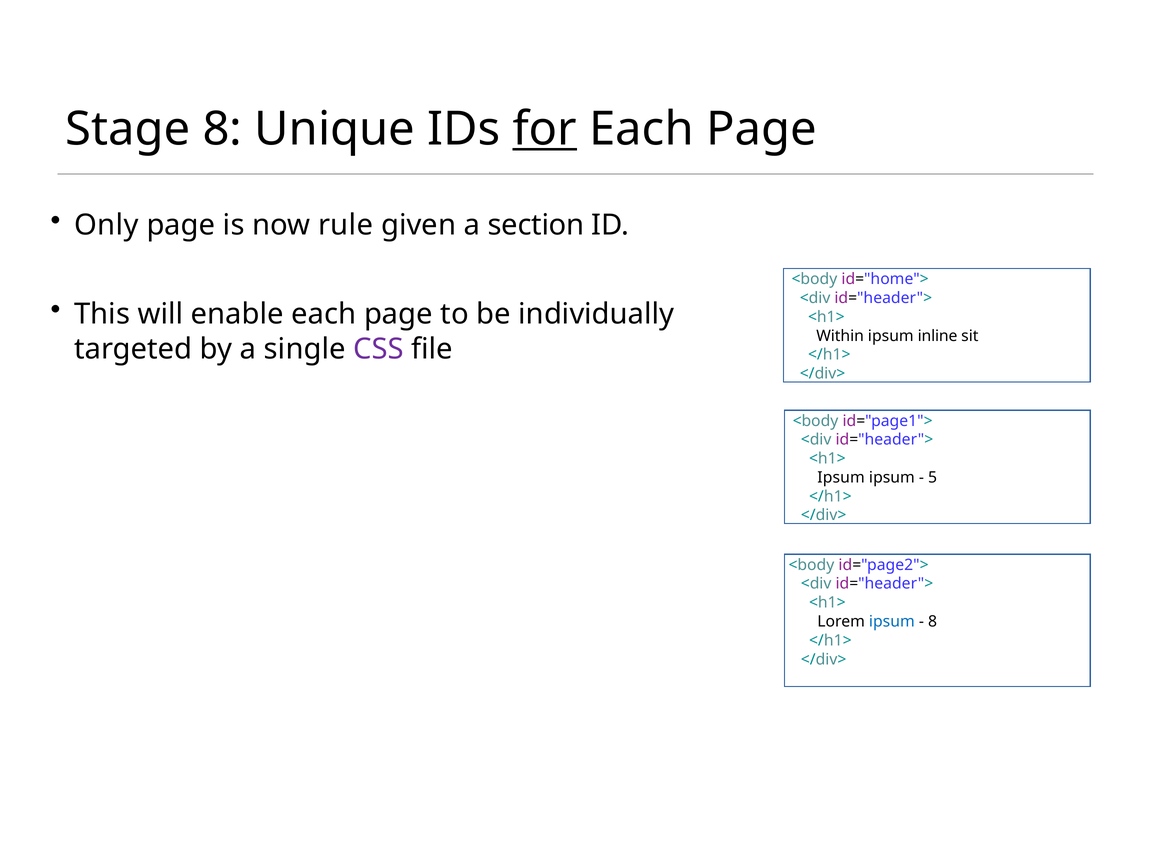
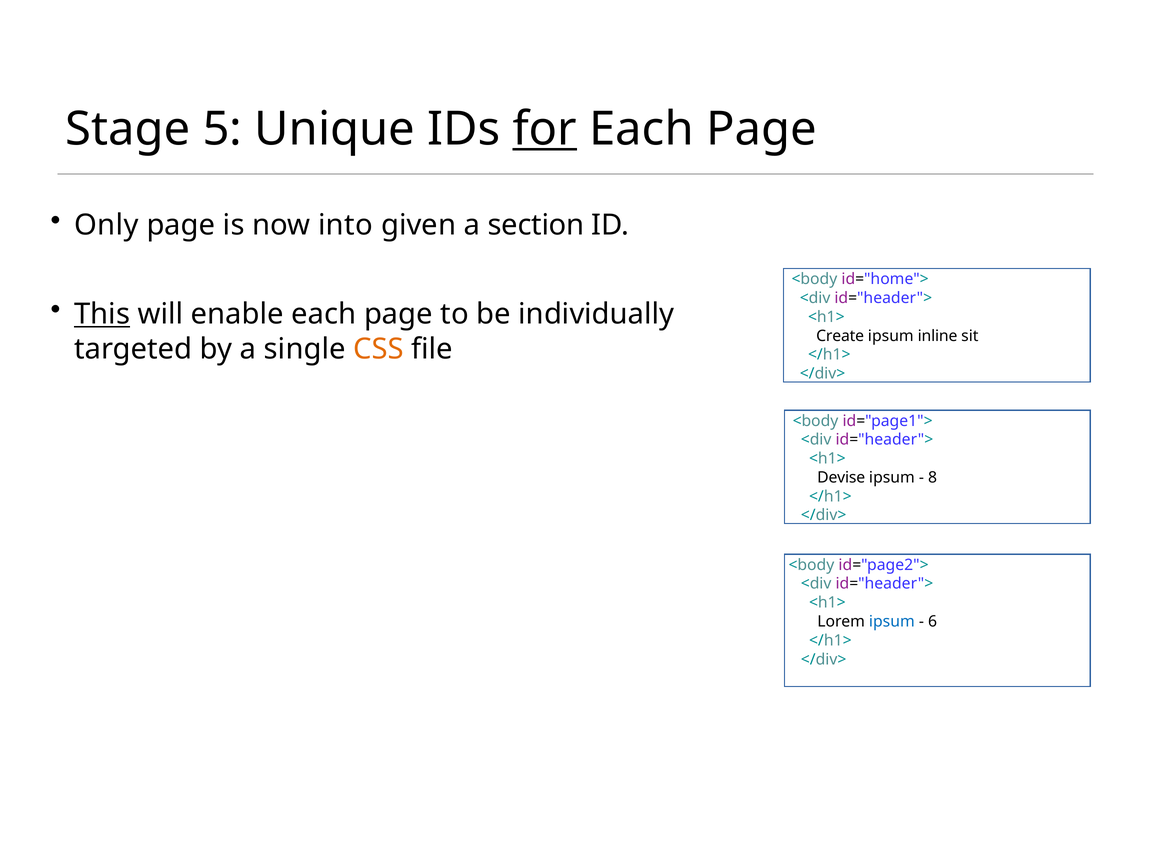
Stage 8: 8 -> 5
rule: rule -> into
This underline: none -> present
Within: Within -> Create
CSS colour: purple -> orange
Ipsum at (841, 478): Ipsum -> Devise
5: 5 -> 8
8 at (933, 622): 8 -> 6
